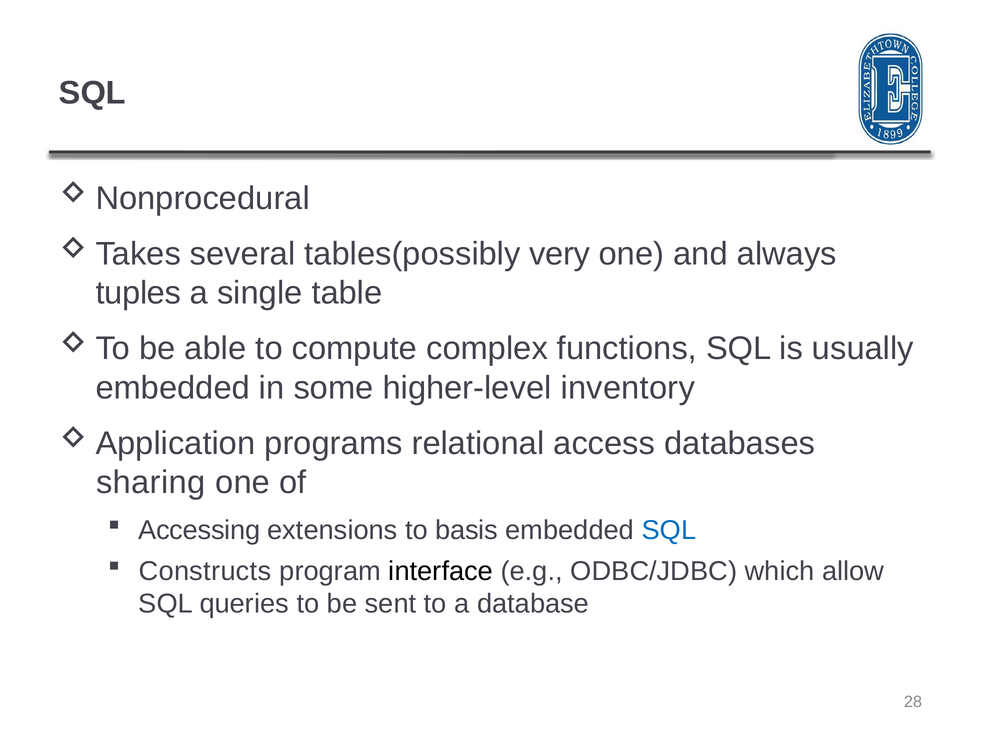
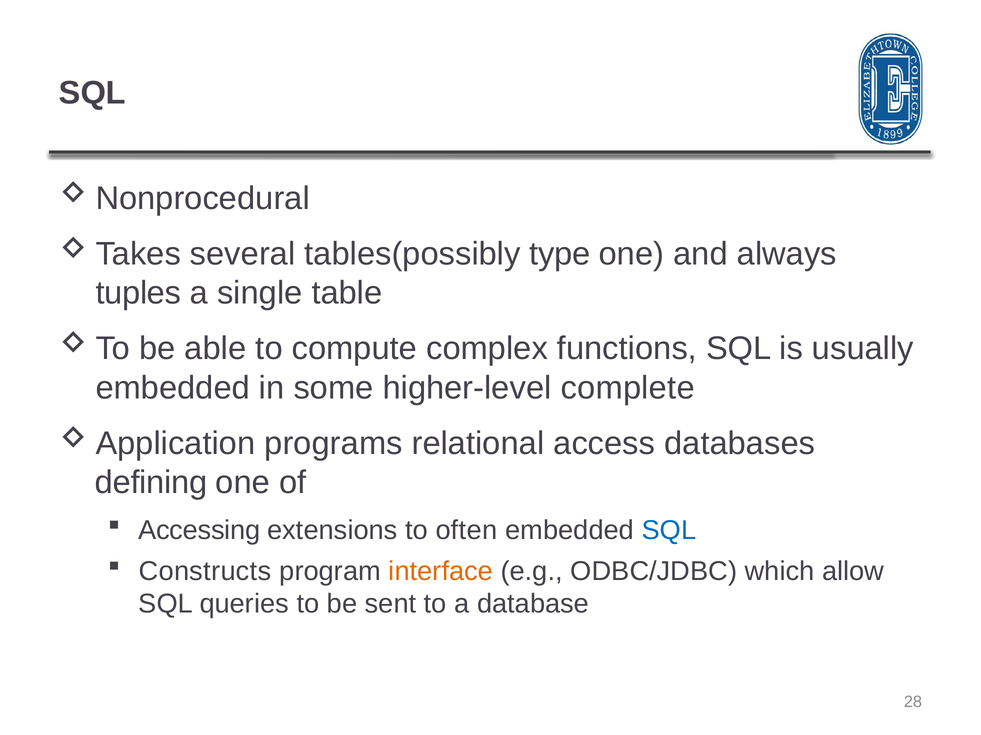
very: very -> type
inventory: inventory -> complete
sharing: sharing -> defining
basis: basis -> often
interface colour: black -> orange
